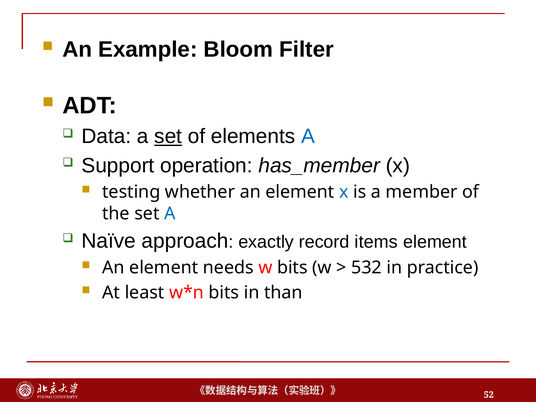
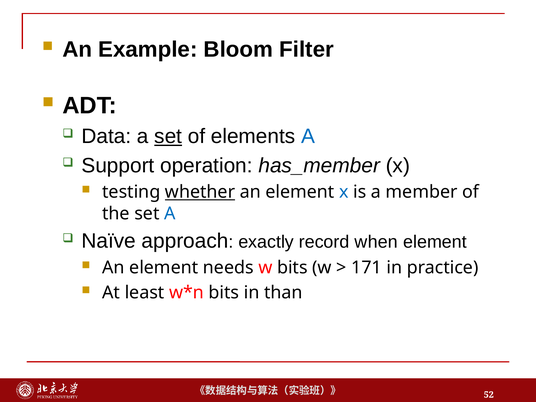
whether underline: none -> present
items: items -> when
532: 532 -> 171
